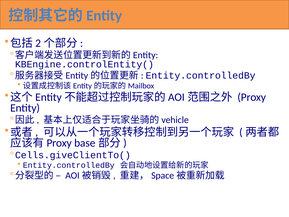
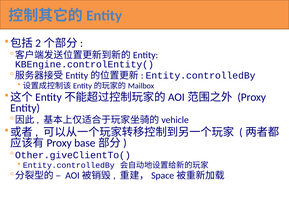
Cells.giveClientTo(: Cells.giveClientTo( -> Other.giveClientTo(
